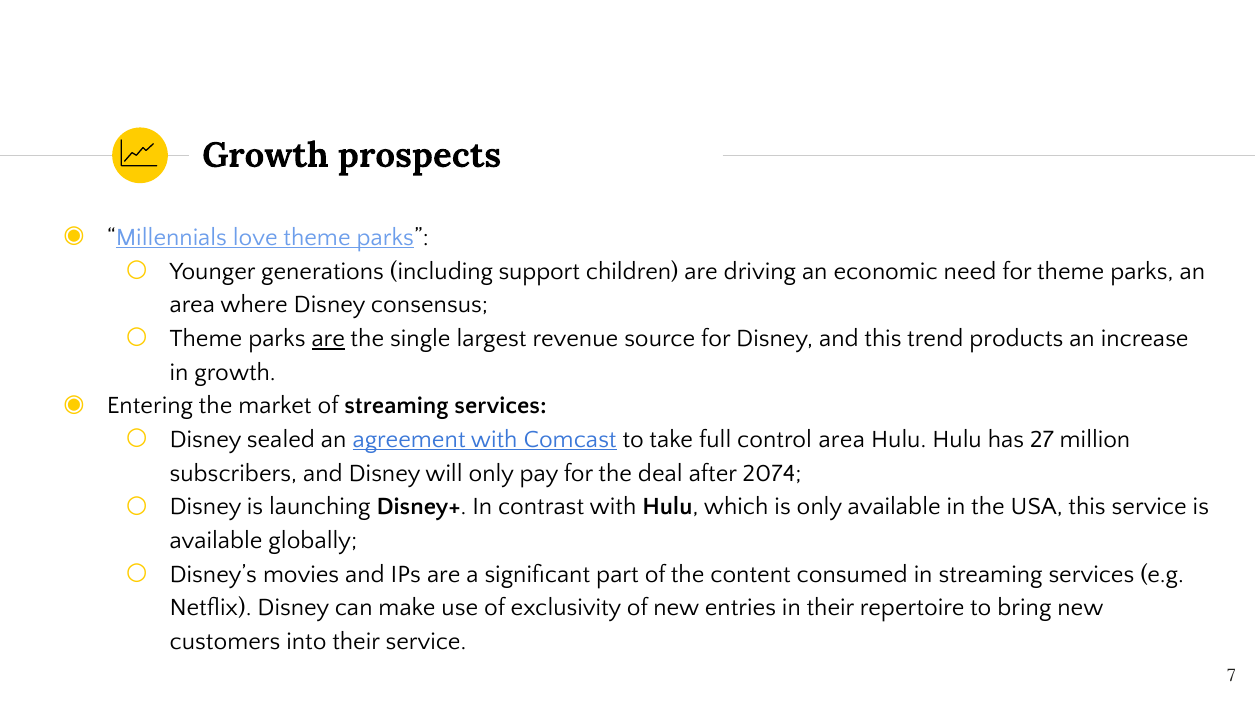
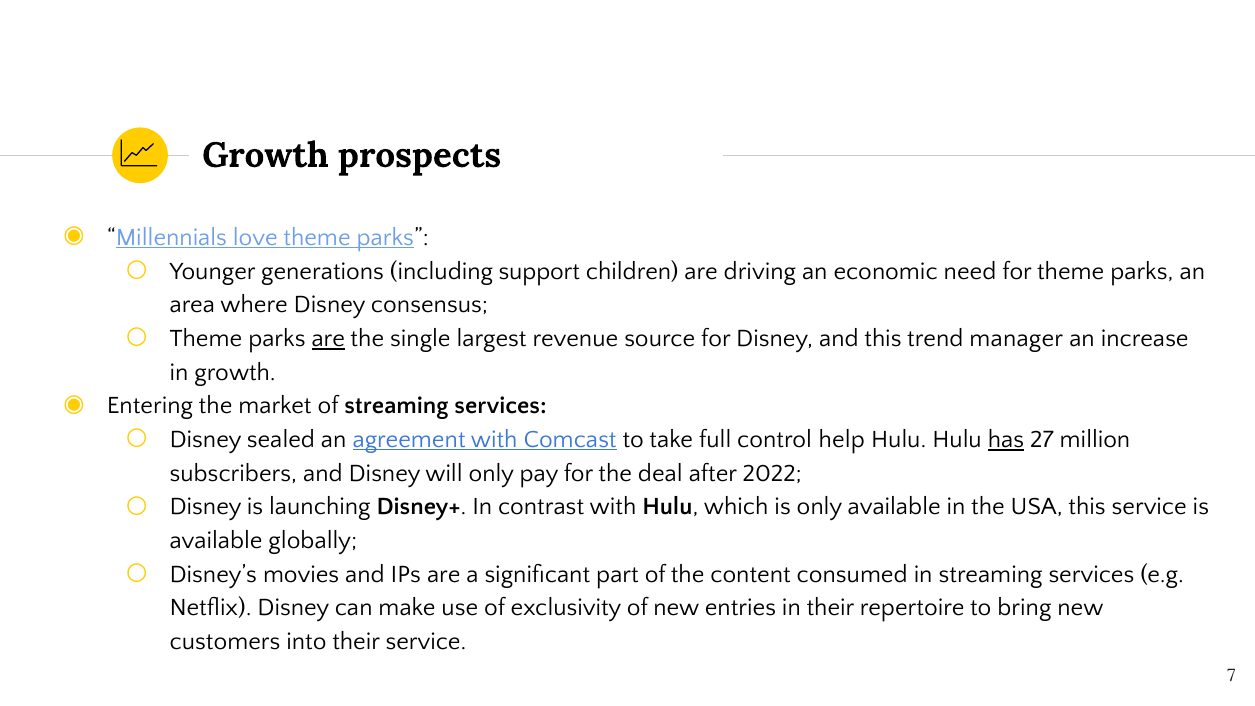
products: products -> manager
control area: area -> help
has underline: none -> present
2074: 2074 -> 2022
